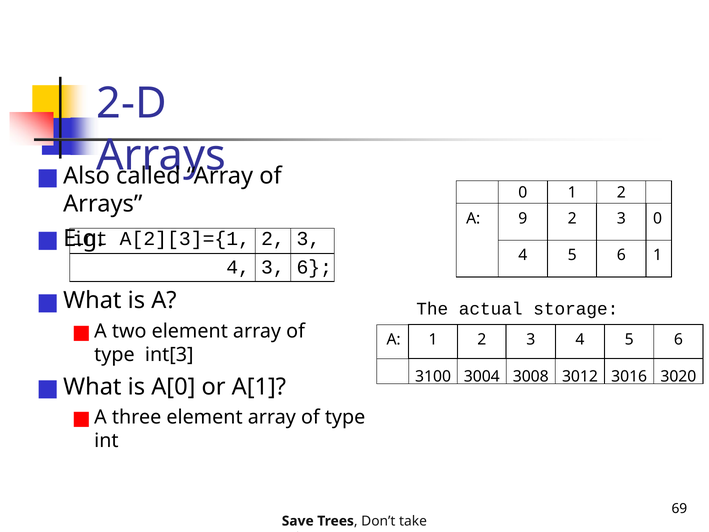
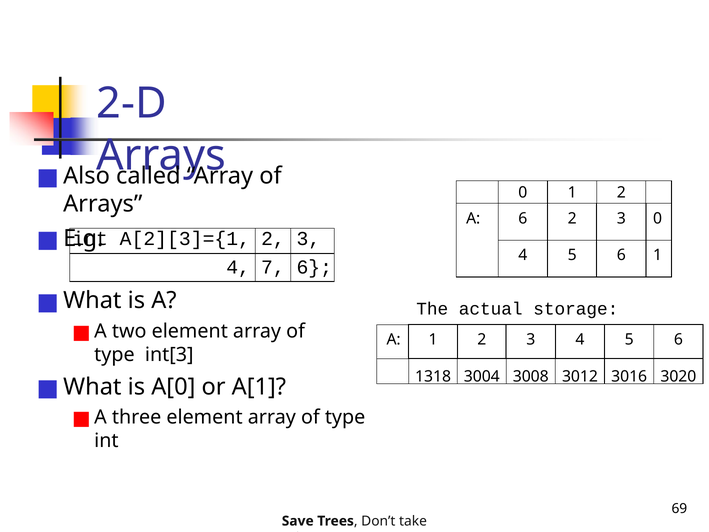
A 9: 9 -> 6
4 3: 3 -> 7
3100: 3100 -> 1318
